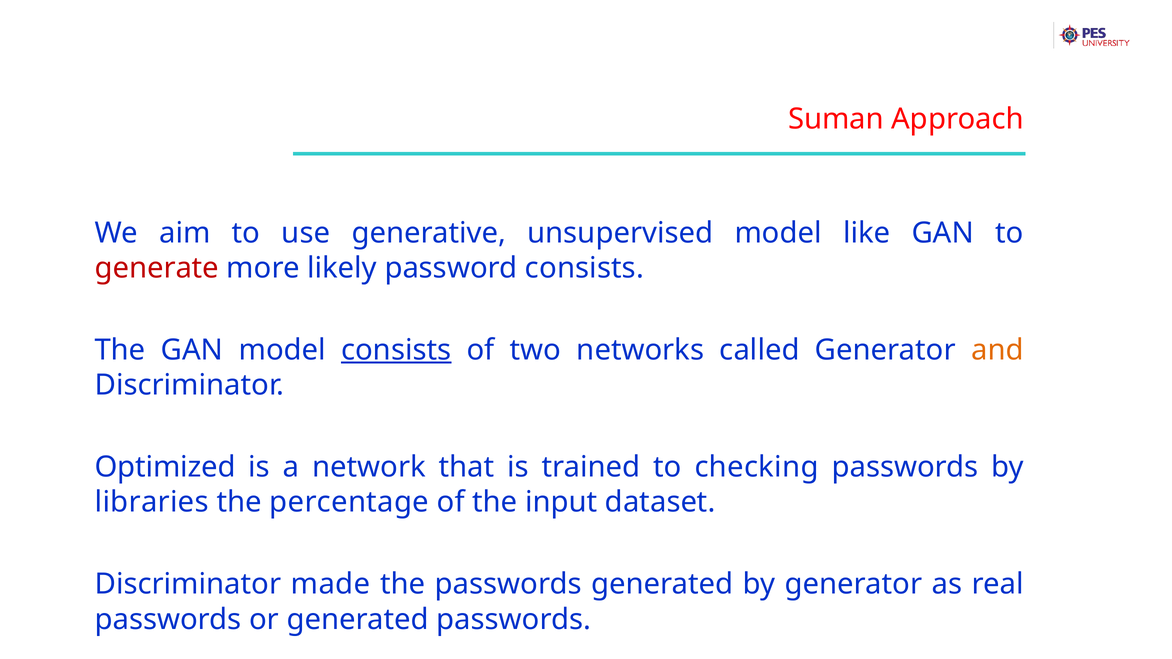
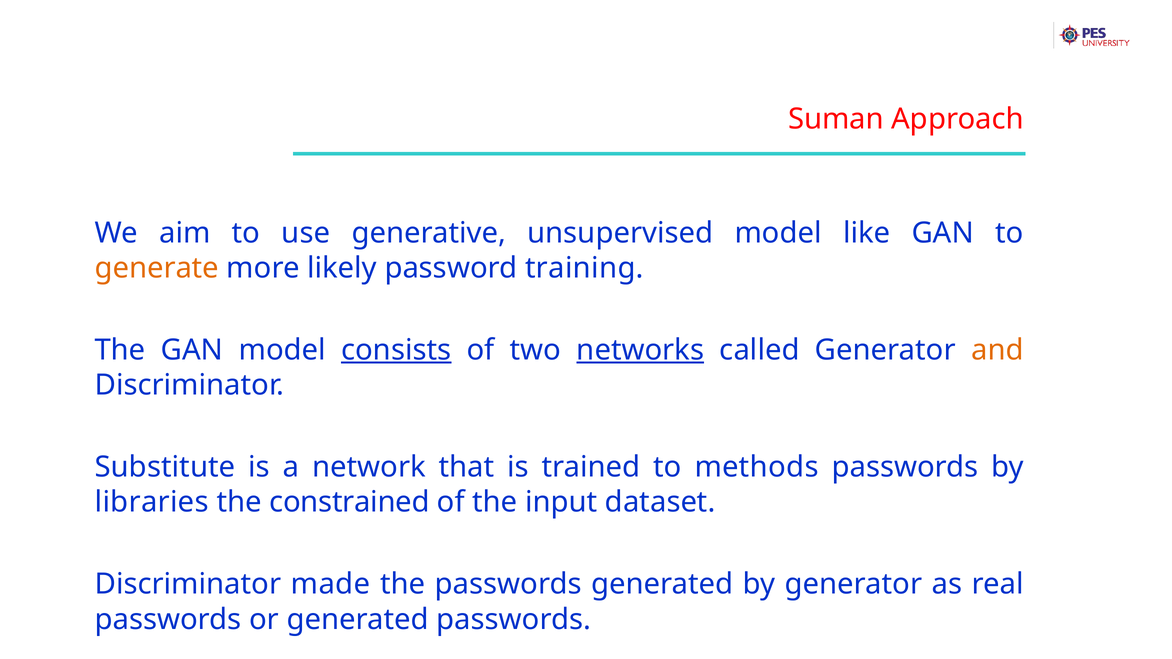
generate colour: red -> orange
password consists: consists -> training
networks underline: none -> present
Optimized: Optimized -> Substitute
checking: checking -> methods
percentage: percentage -> constrained
